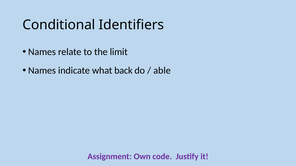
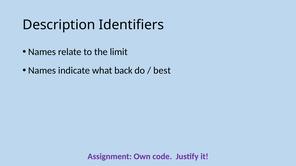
Conditional: Conditional -> Description
able: able -> best
